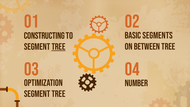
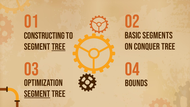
between: between -> conquer
NUMBER: NUMBER -> BOUNDS
segment at (37, 94) underline: none -> present
